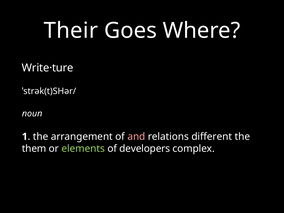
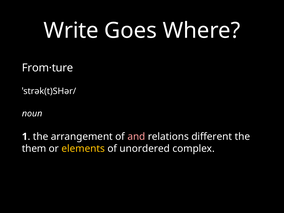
Their: Their -> Write
Write·ture: Write·ture -> From·ture
elements colour: light green -> yellow
developers: developers -> unordered
